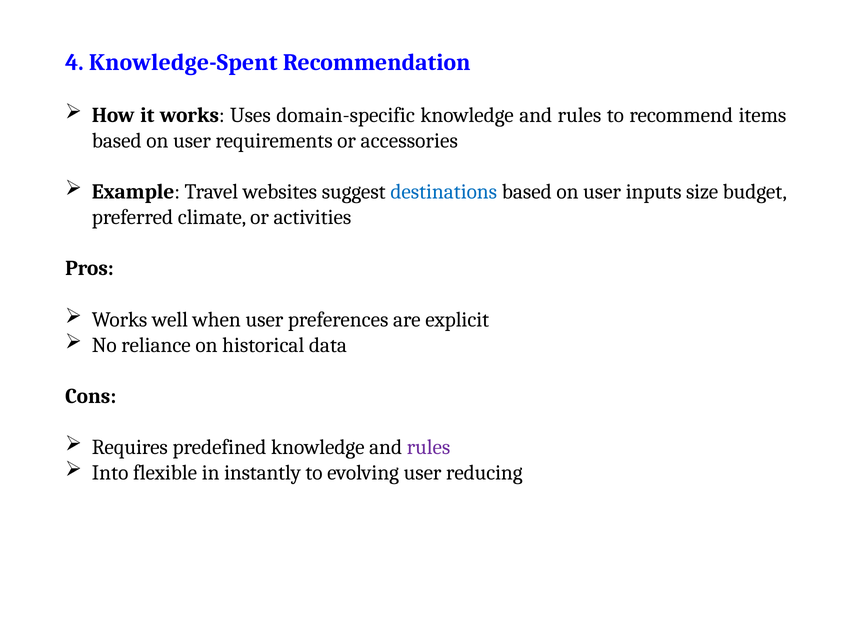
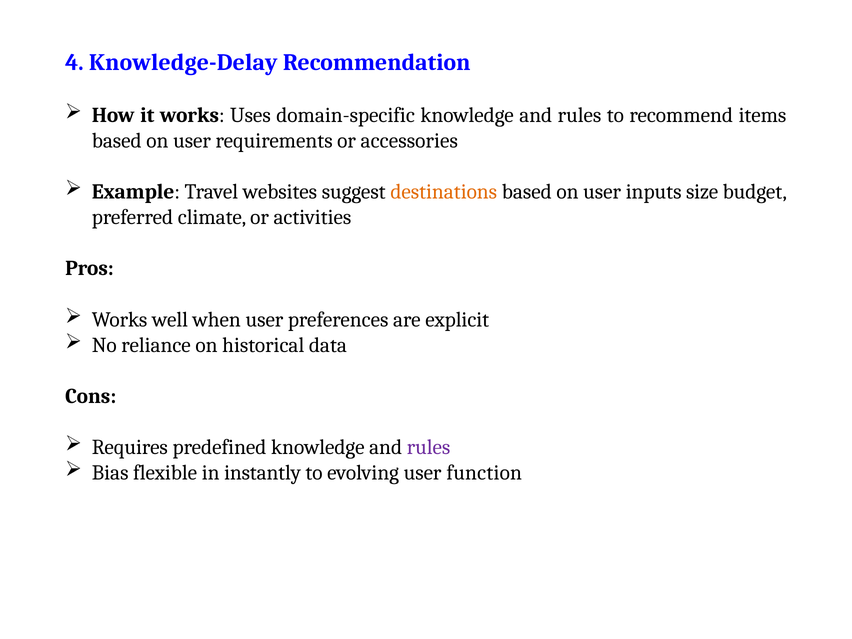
Knowledge-Spent: Knowledge-Spent -> Knowledge-Delay
destinations colour: blue -> orange
Into: Into -> Bias
reducing: reducing -> function
